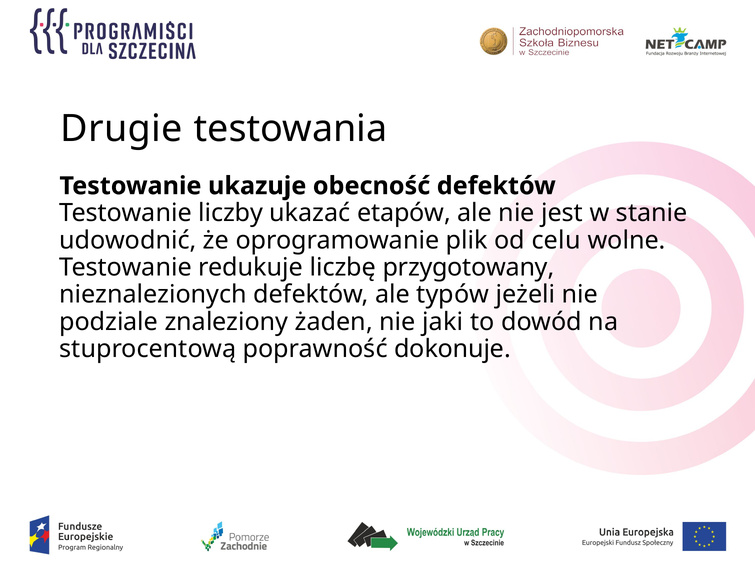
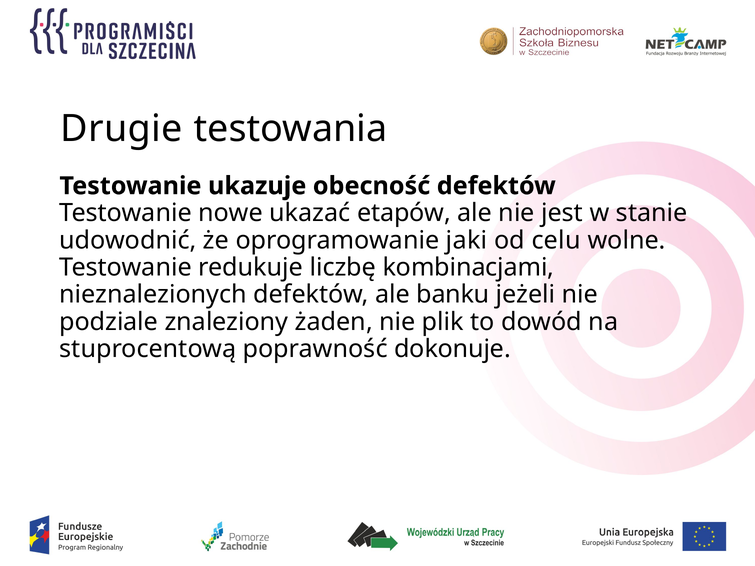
liczby: liczby -> nowe
plik: plik -> jaki
przygotowany: przygotowany -> kombinacjami
typów: typów -> banku
jaki: jaki -> plik
